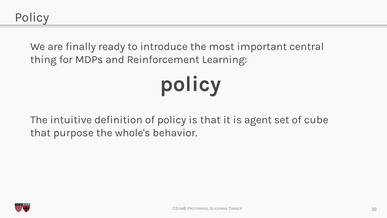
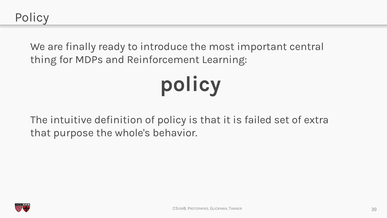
agent: agent -> failed
cube: cube -> extra
